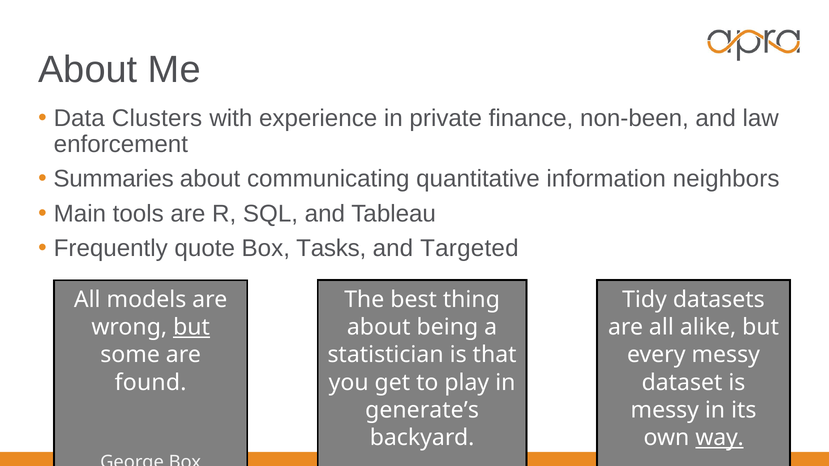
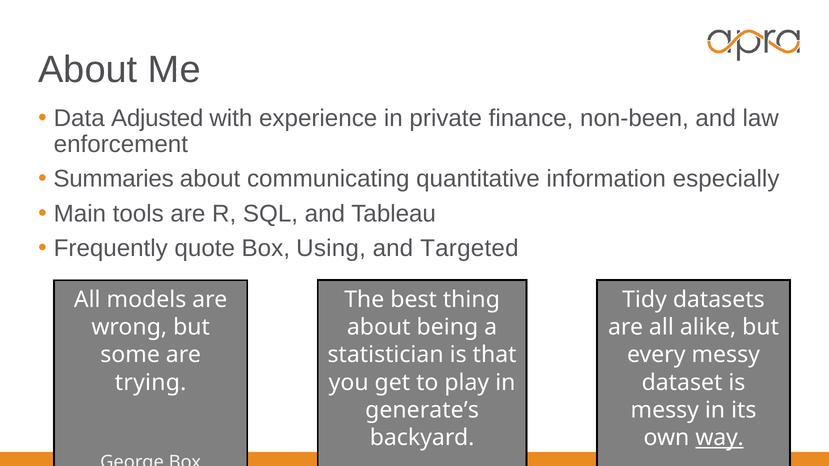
Clusters: Clusters -> Adjusted
neighbors: neighbors -> especially
Tasks: Tasks -> Using
but at (192, 327) underline: present -> none
found: found -> trying
